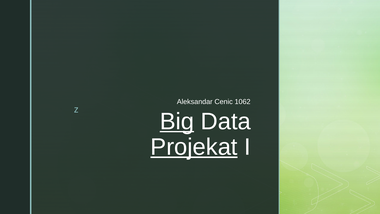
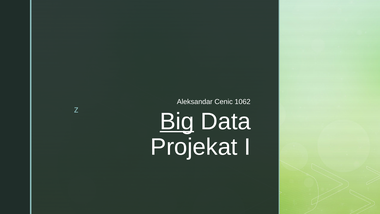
Projekat underline: present -> none
